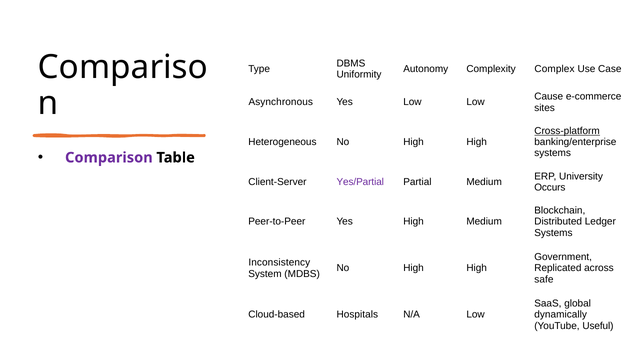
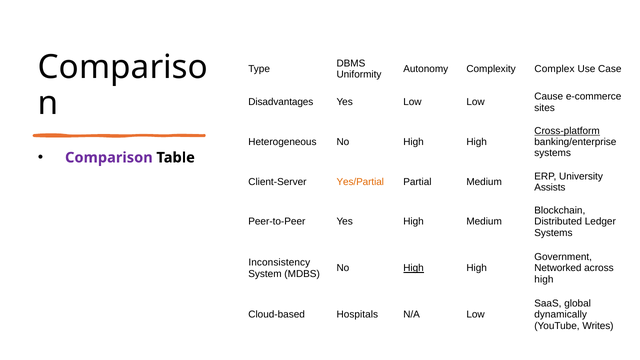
Asynchronous: Asynchronous -> Disadvantages
Yes/Partial colour: purple -> orange
Occurs: Occurs -> Assists
High at (414, 268) underline: none -> present
Replicated: Replicated -> Networked
safe at (544, 279): safe -> high
Useful: Useful -> Writes
